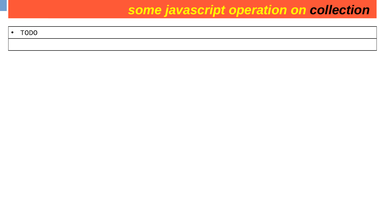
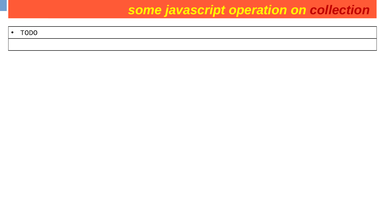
collection at (340, 10) colour: black -> red
